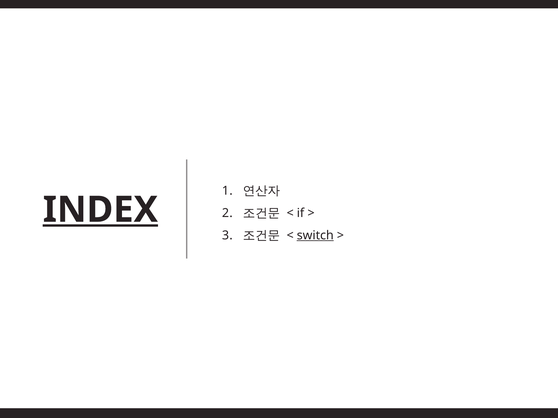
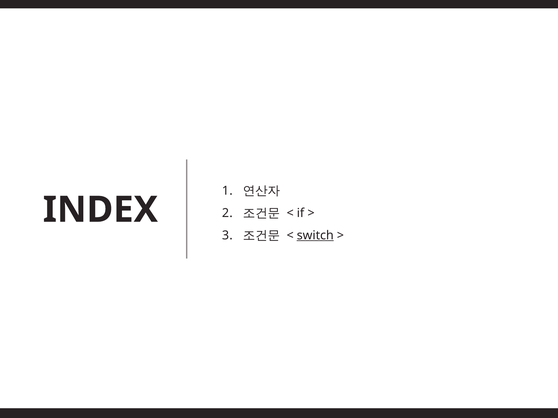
INDEX underline: present -> none
